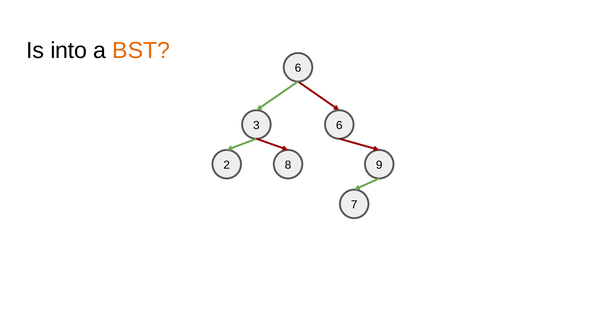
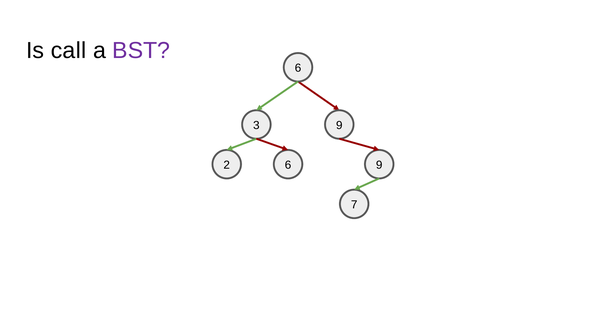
into: into -> call
BST colour: orange -> purple
3 6: 6 -> 9
2 8: 8 -> 6
